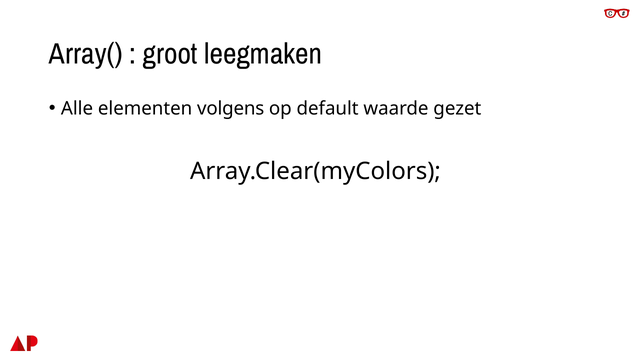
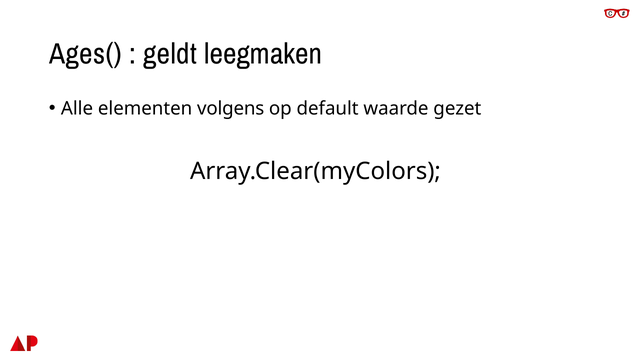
Array(: Array( -> Ages(
groot: groot -> geldt
